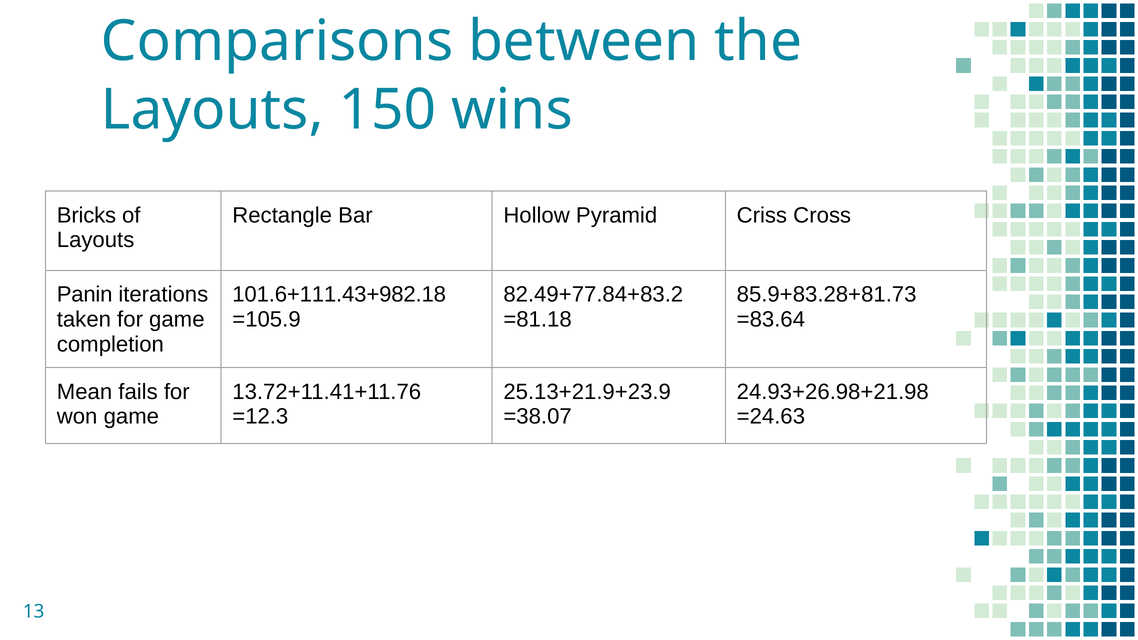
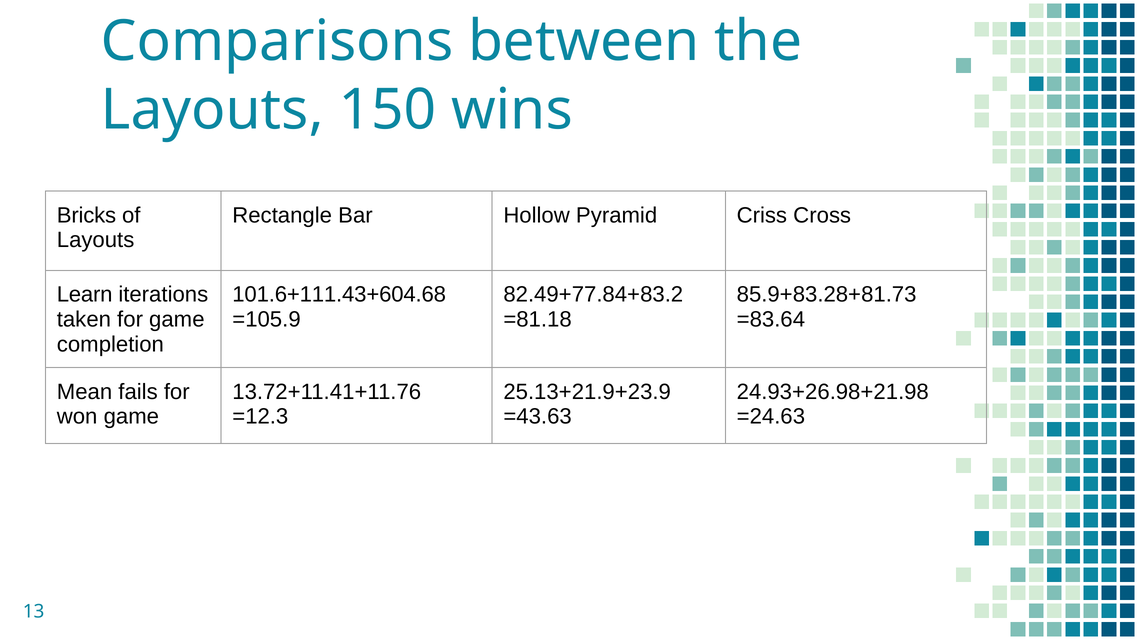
Panin: Panin -> Learn
101.6+111.43+982.18: 101.6+111.43+982.18 -> 101.6+111.43+604.68
=38.07: =38.07 -> =43.63
